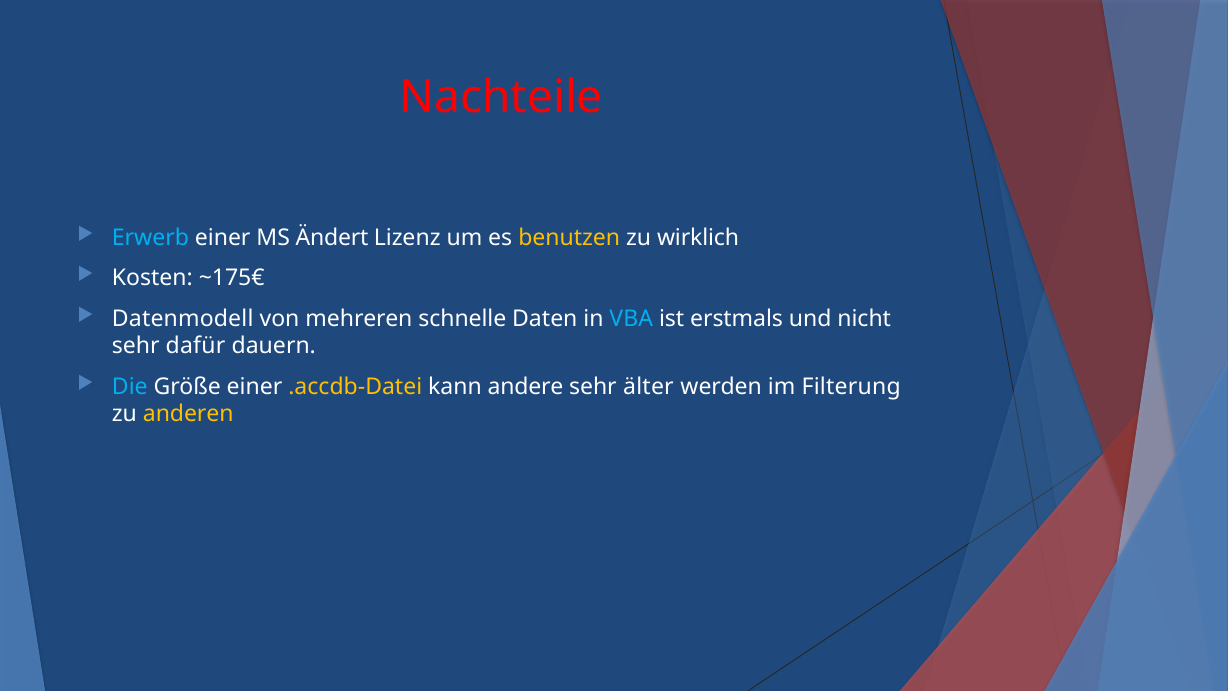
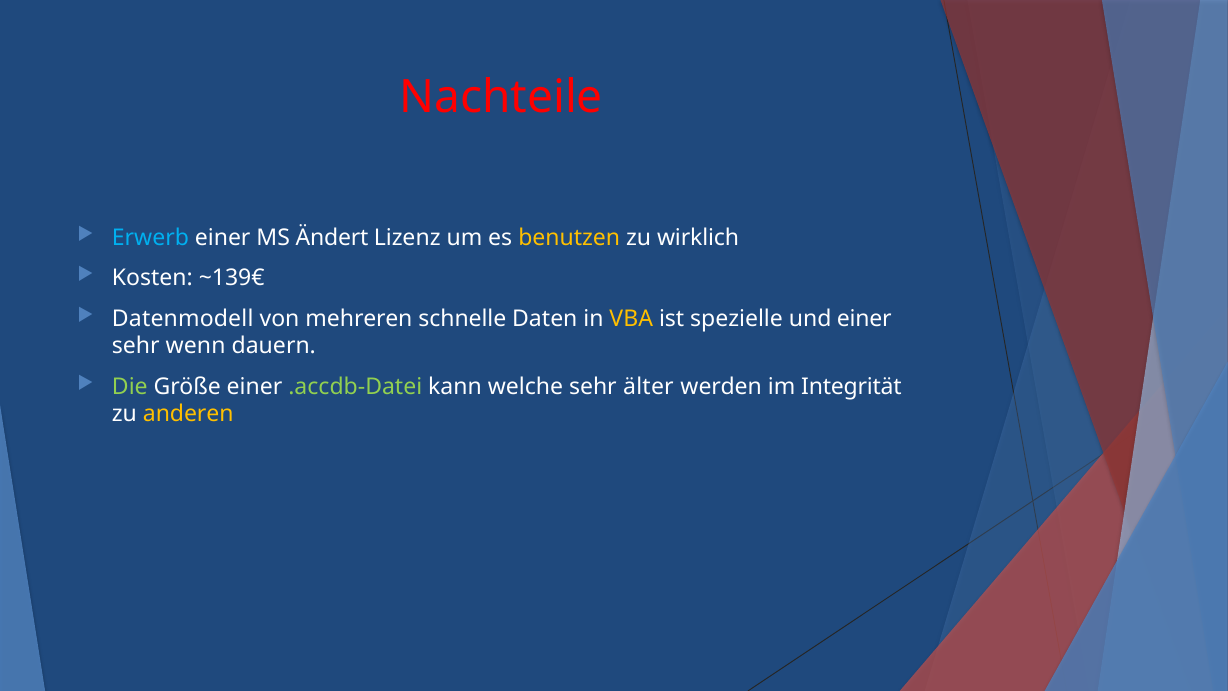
~175€: ~175€ -> ~139€
VBA colour: light blue -> yellow
erstmals: erstmals -> spezielle
und nicht: nicht -> einer
dafür: dafür -> wenn
Die colour: light blue -> light green
.accdb-Datei colour: yellow -> light green
andere: andere -> welche
Filterung: Filterung -> Integrität
